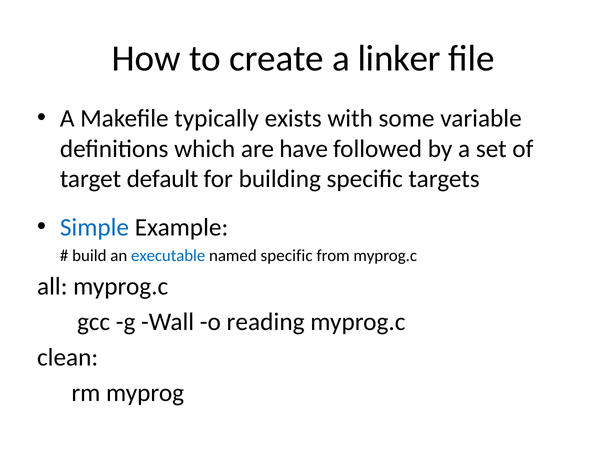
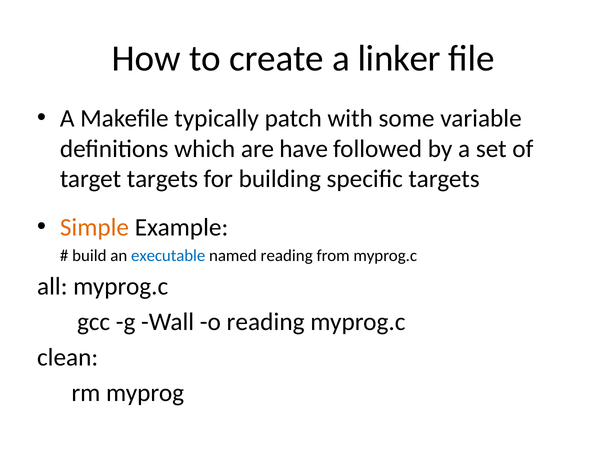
exists: exists -> patch
target default: default -> targets
Simple colour: blue -> orange
named specific: specific -> reading
